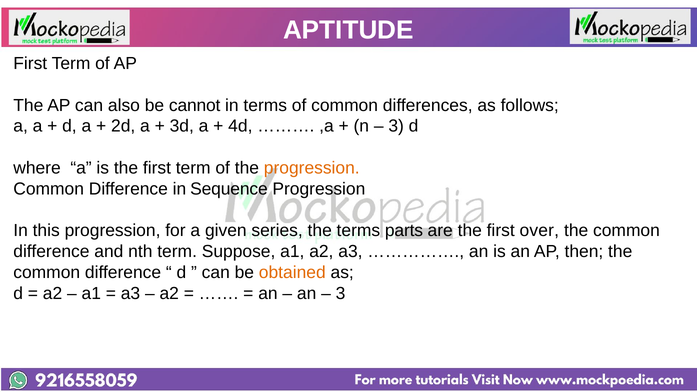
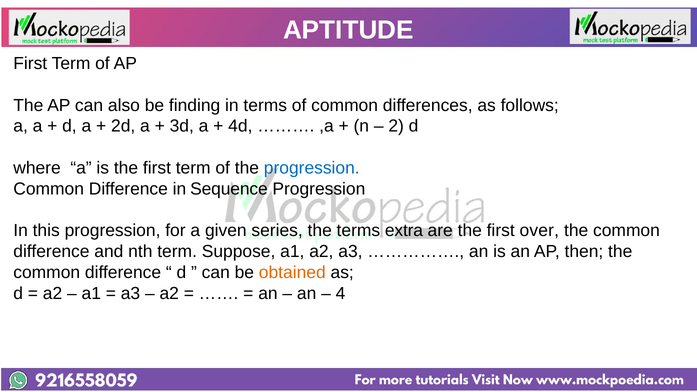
cannot: cannot -> finding
3 at (396, 126): 3 -> 2
progression at (312, 168) colour: orange -> blue
parts: parts -> extra
3 at (341, 294): 3 -> 4
